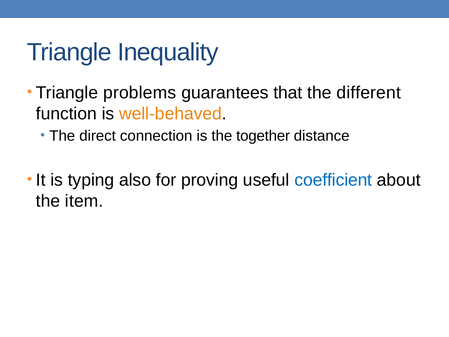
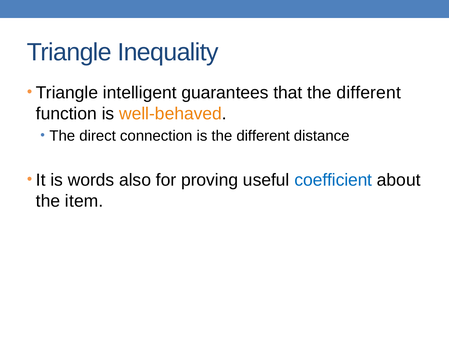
problems: problems -> intelligent
is the together: together -> different
typing: typing -> words
